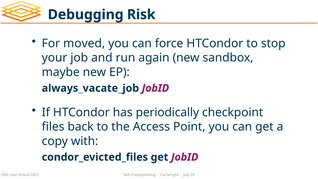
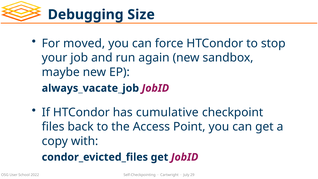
Risk: Risk -> Size
periodically: periodically -> cumulative
